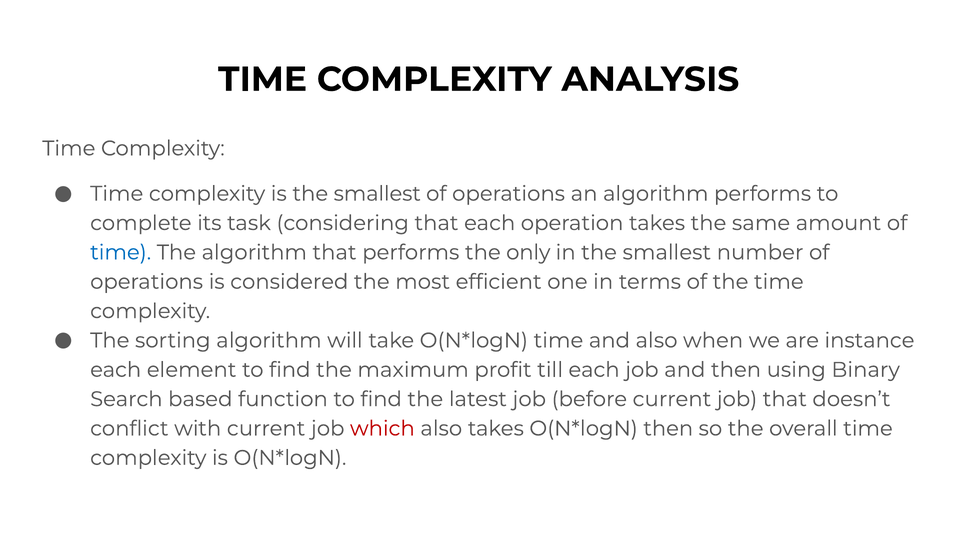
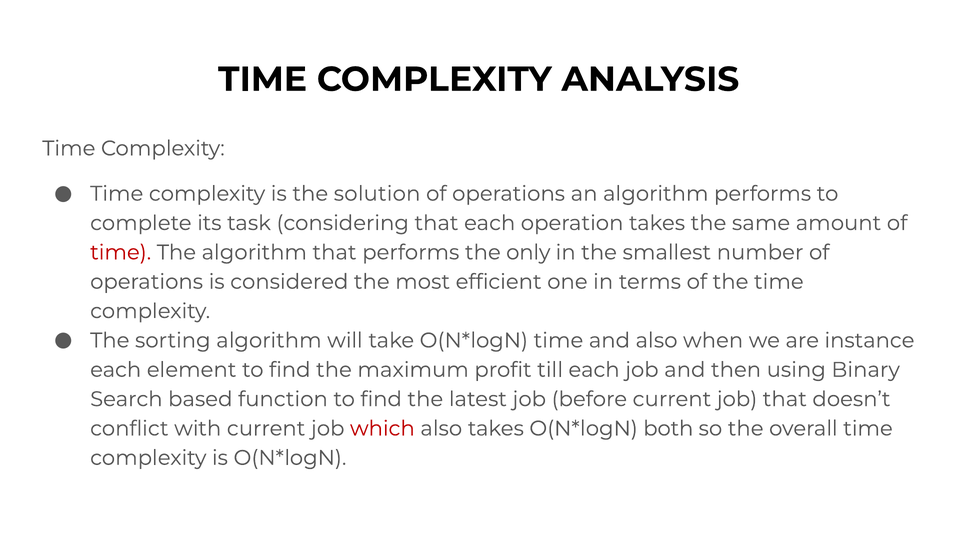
is the smallest: smallest -> solution
time at (121, 252) colour: blue -> red
then at (668, 428): then -> both
